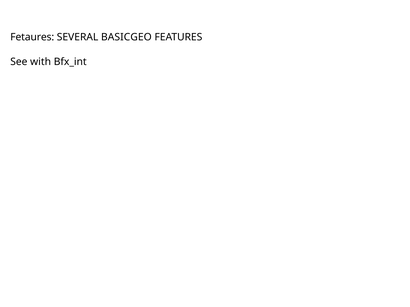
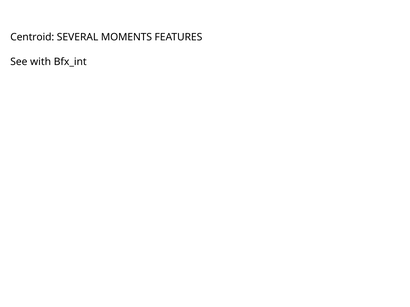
Fetaures: Fetaures -> Centroid
BASICGEO: BASICGEO -> MOMENTS
